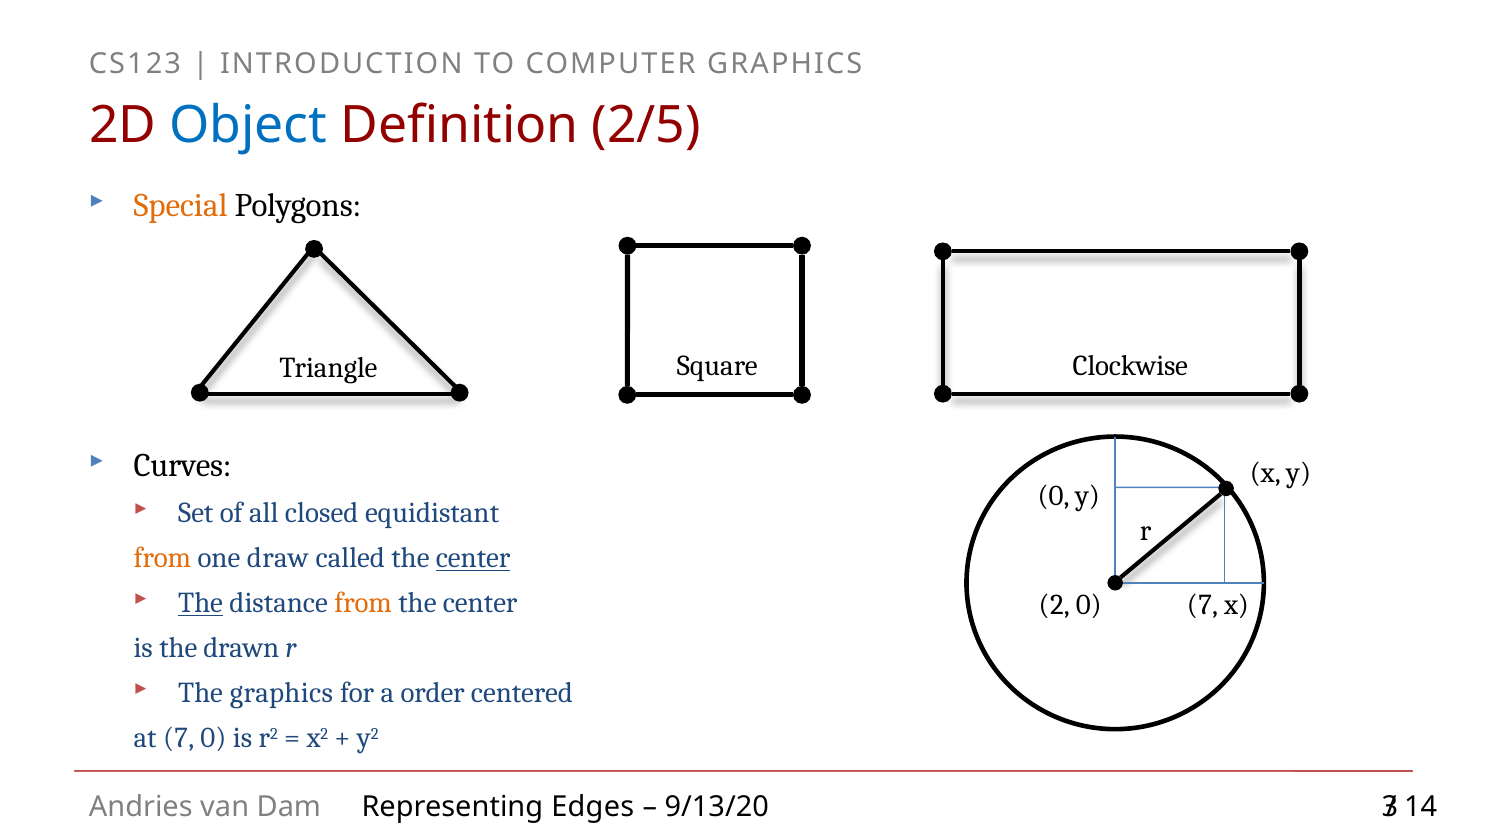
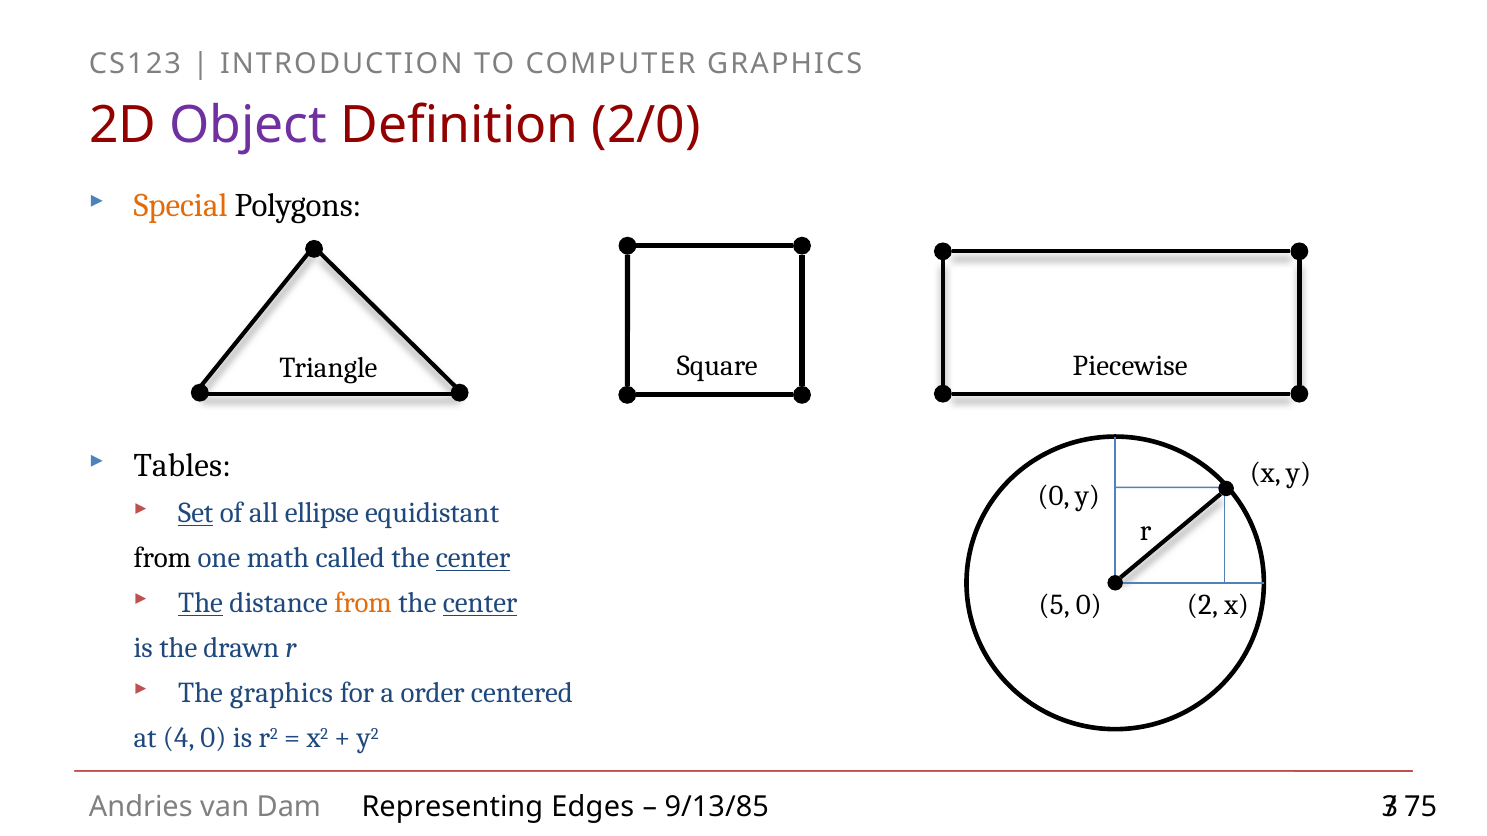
Object colour: blue -> purple
2/5: 2/5 -> 2/0
Clockwise: Clockwise -> Piecewise
Curves: Curves -> Tables
Set underline: none -> present
closed: closed -> ellipse
from at (162, 558) colour: orange -> black
draw: draw -> math
center at (480, 603) underline: none -> present
2: 2 -> 5
7 at (1203, 606): 7 -> 2
at 7: 7 -> 4
9/13/20: 9/13/20 -> 9/13/85
14: 14 -> 75
